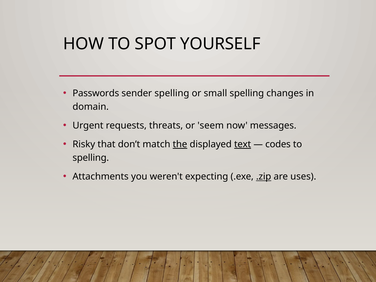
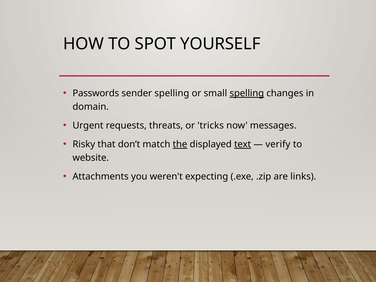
spelling at (247, 93) underline: none -> present
seem: seem -> tricks
codes: codes -> verify
spelling at (91, 158): spelling -> website
.zip underline: present -> none
uses: uses -> links
